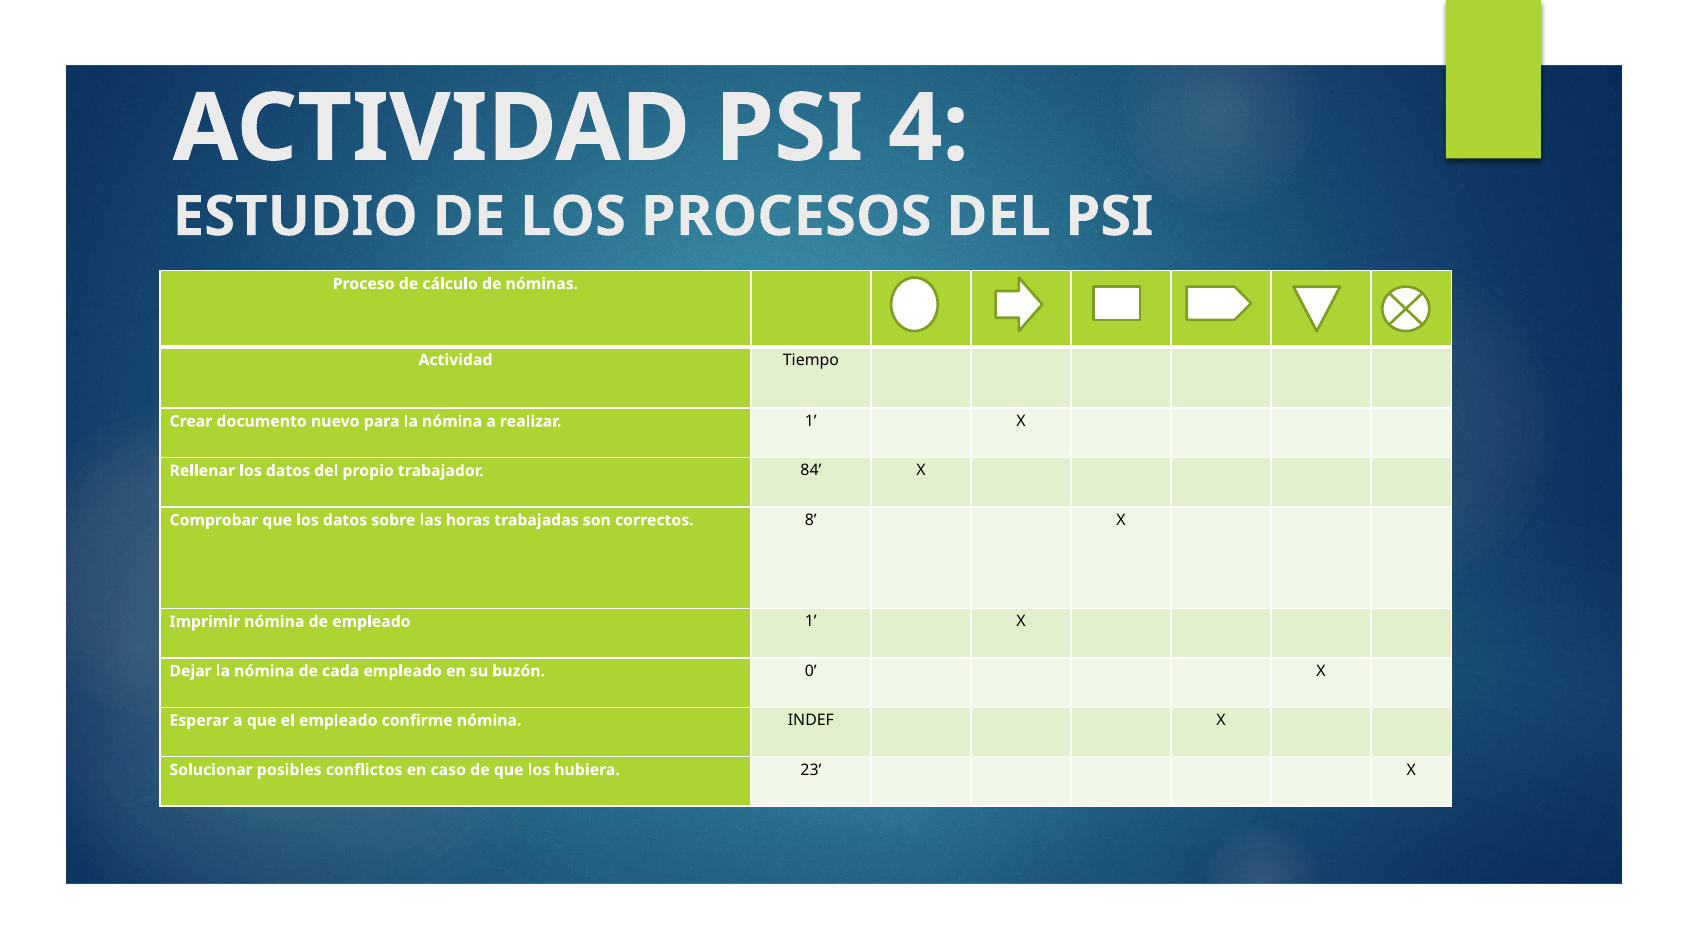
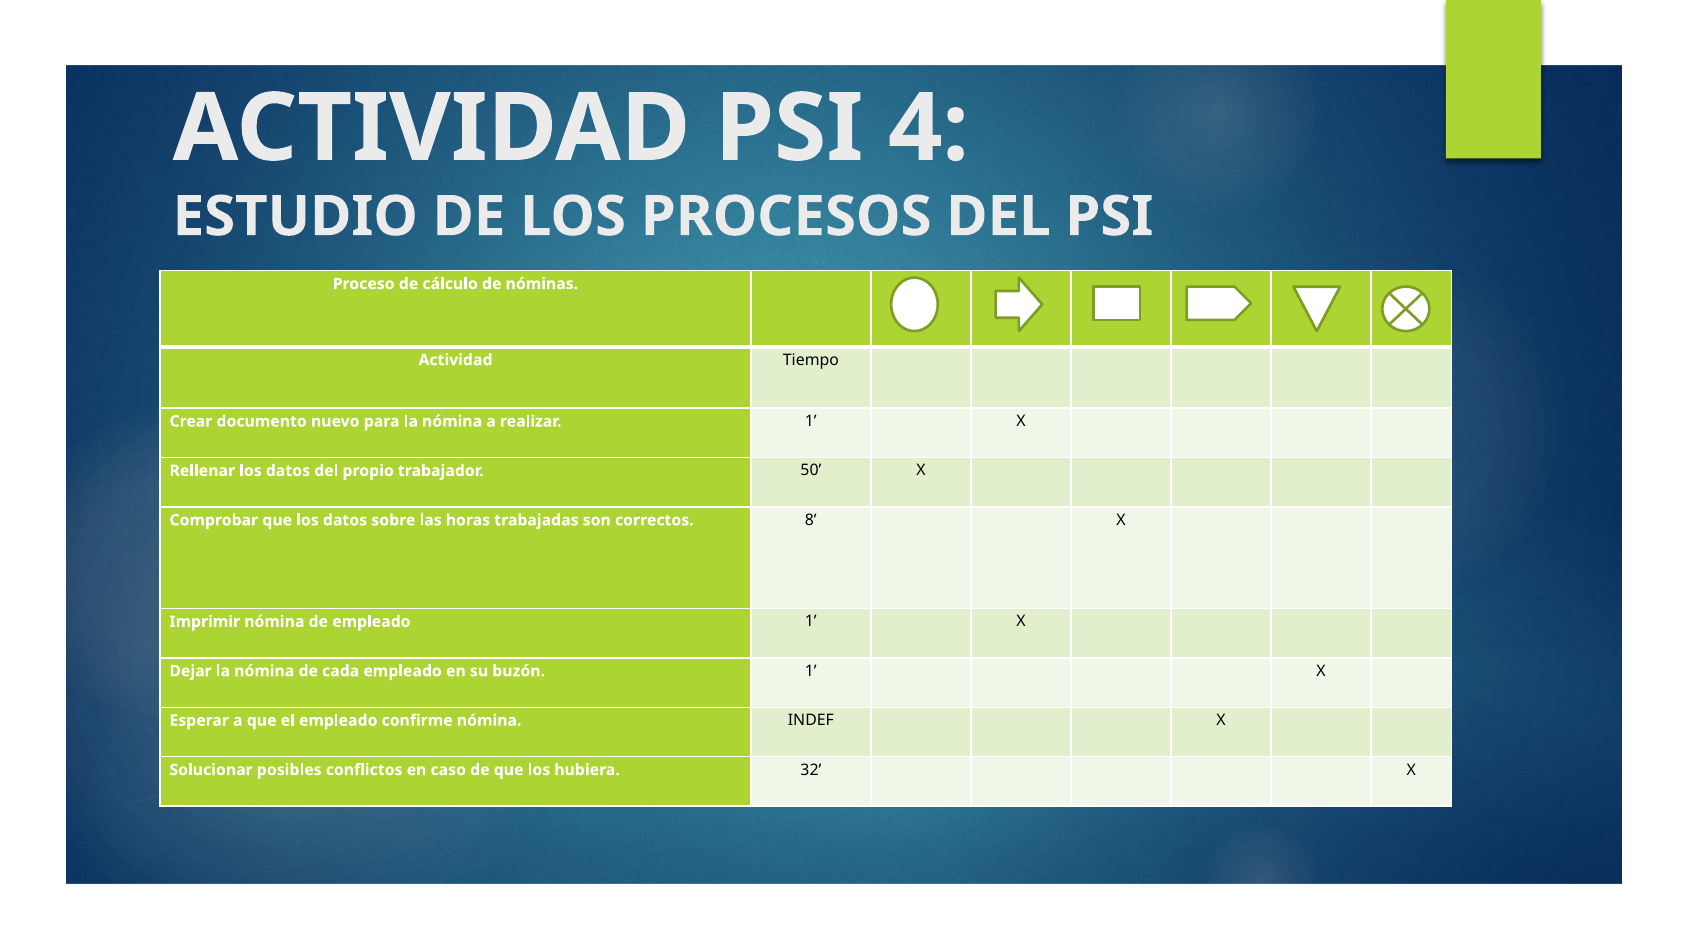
84: 84 -> 50
buzón 0: 0 -> 1
23: 23 -> 32
